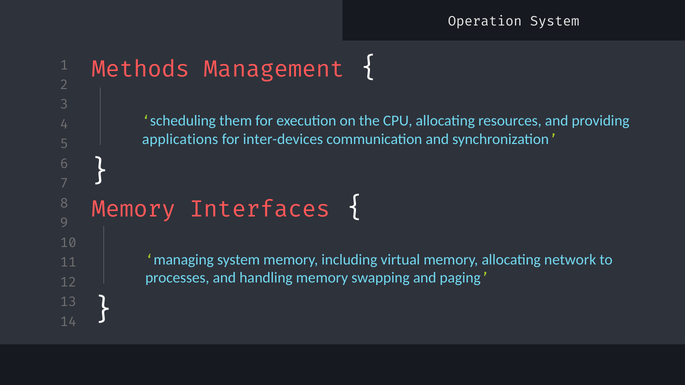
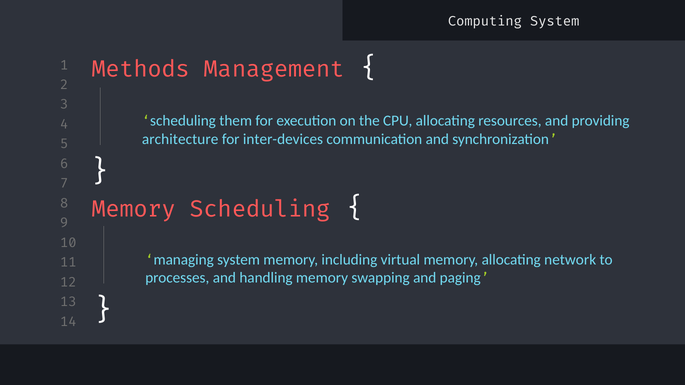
Operation: Operation -> Computing
applications: applications -> architecture
Memory Interfaces: Interfaces -> Scheduling
